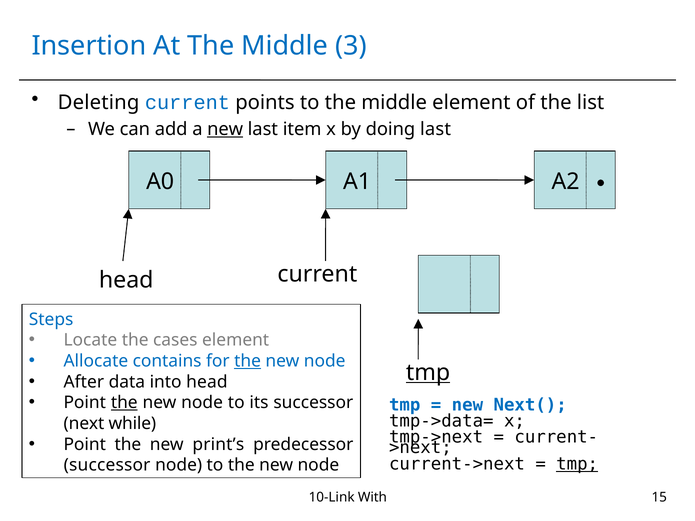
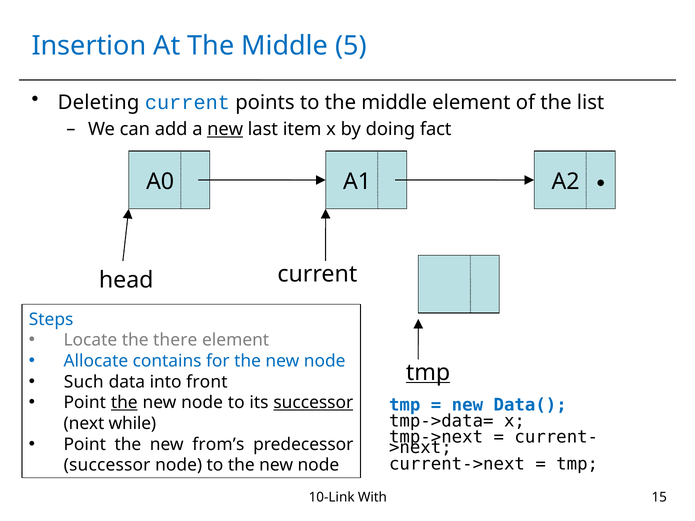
3: 3 -> 5
doing last: last -> fact
cases: cases -> there
the at (248, 361) underline: present -> none
After: After -> Such
into head: head -> front
successor at (313, 403) underline: none -> present
Next(: Next( -> Data(
print’s: print’s -> from’s
tmp at (577, 464) underline: present -> none
